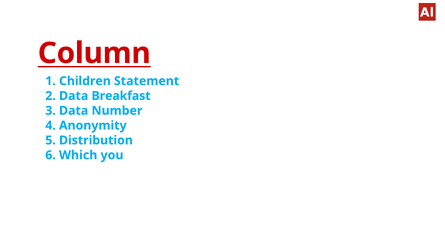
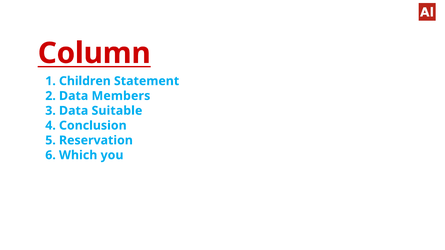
Breakfast: Breakfast -> Members
Number: Number -> Suitable
Anonymity: Anonymity -> Conclusion
Distribution: Distribution -> Reservation
